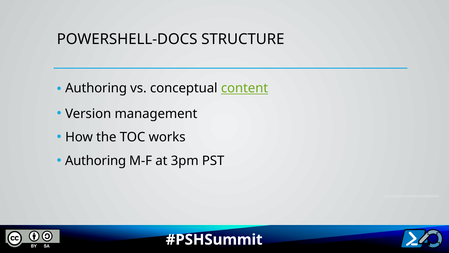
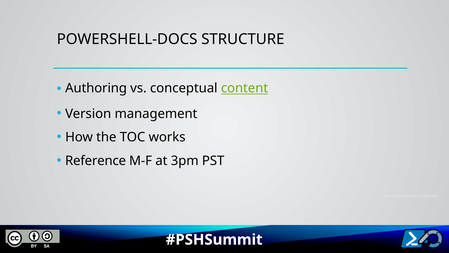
Authoring at (96, 160): Authoring -> Reference
